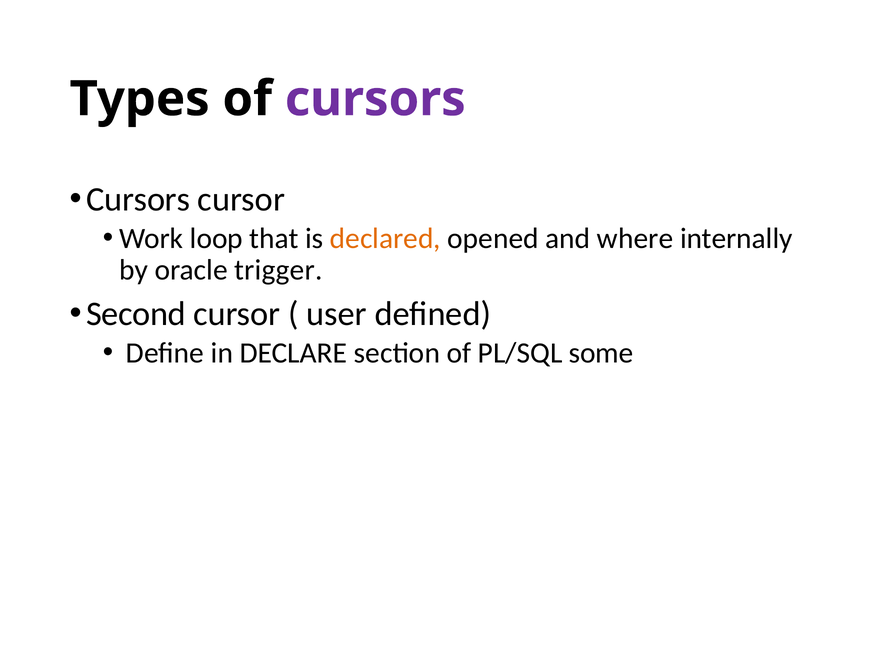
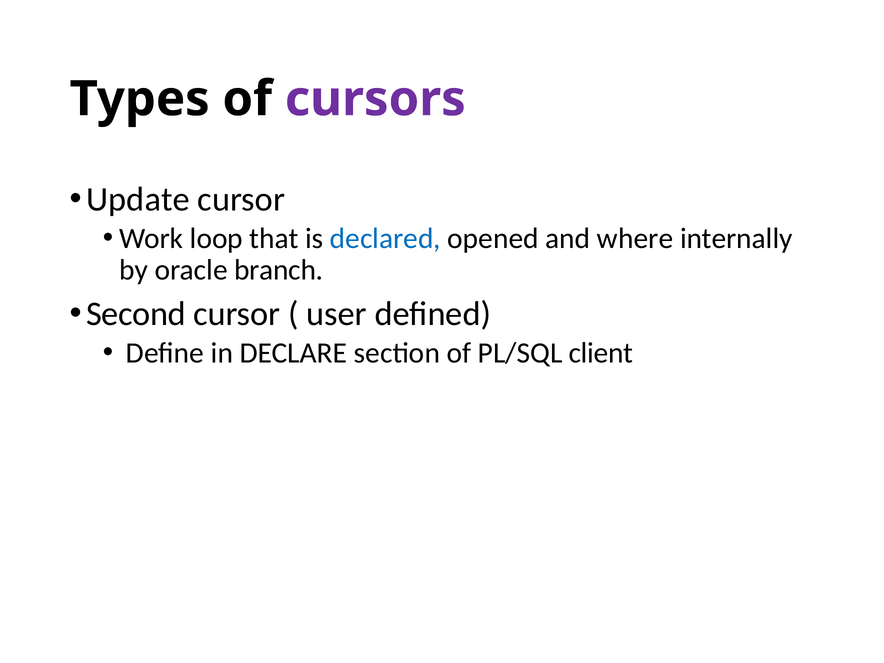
Cursors at (138, 199): Cursors -> Update
declared colour: orange -> blue
trigger: trigger -> branch
some: some -> client
